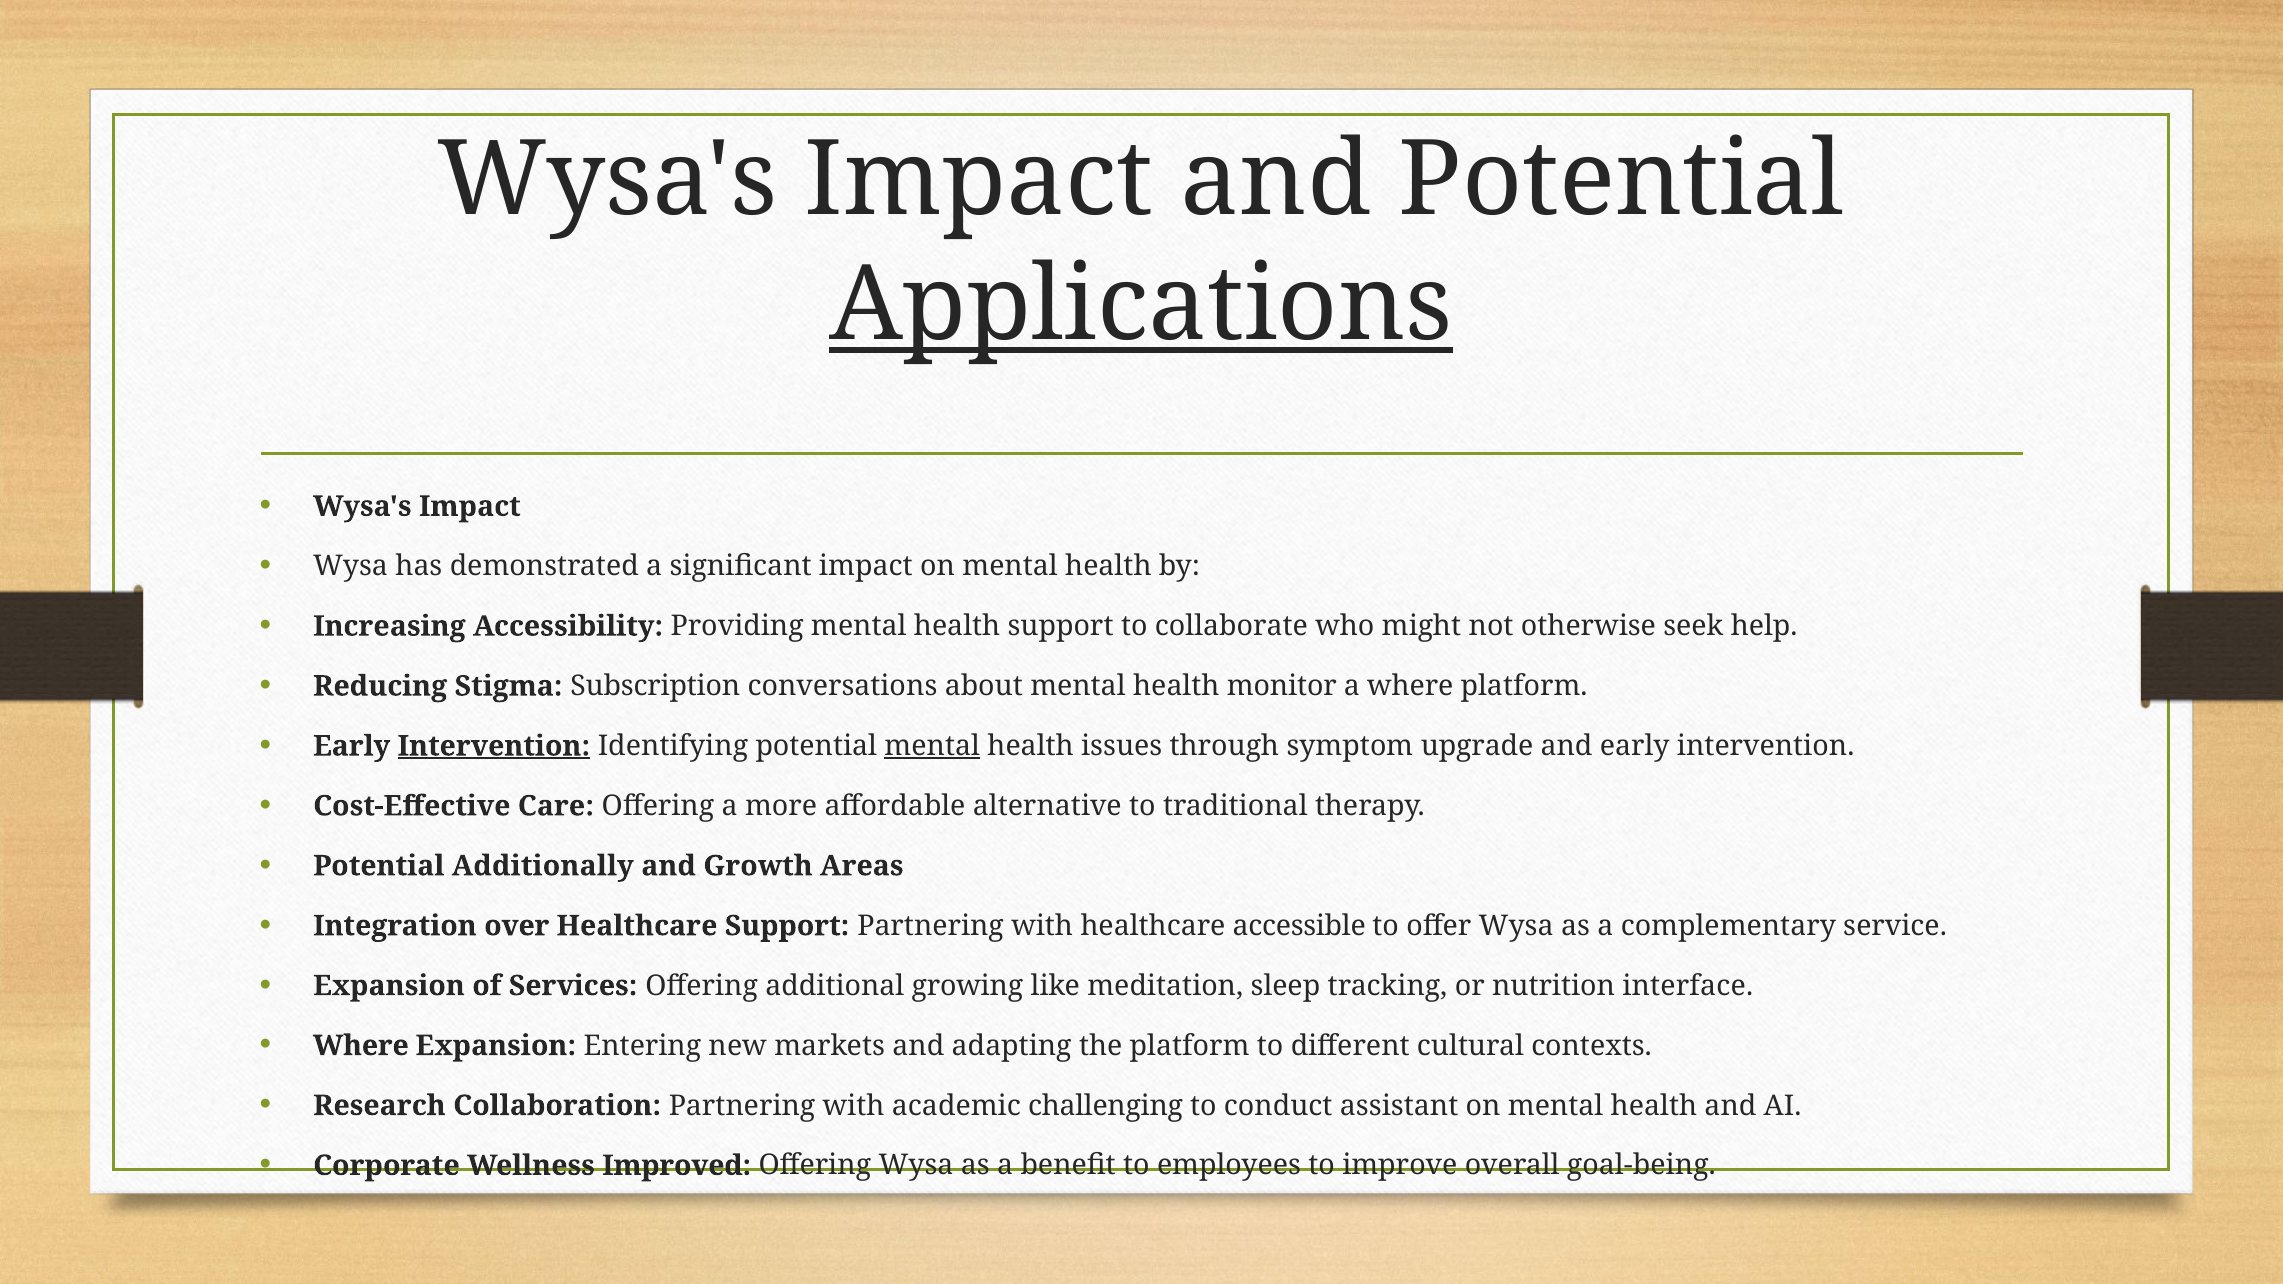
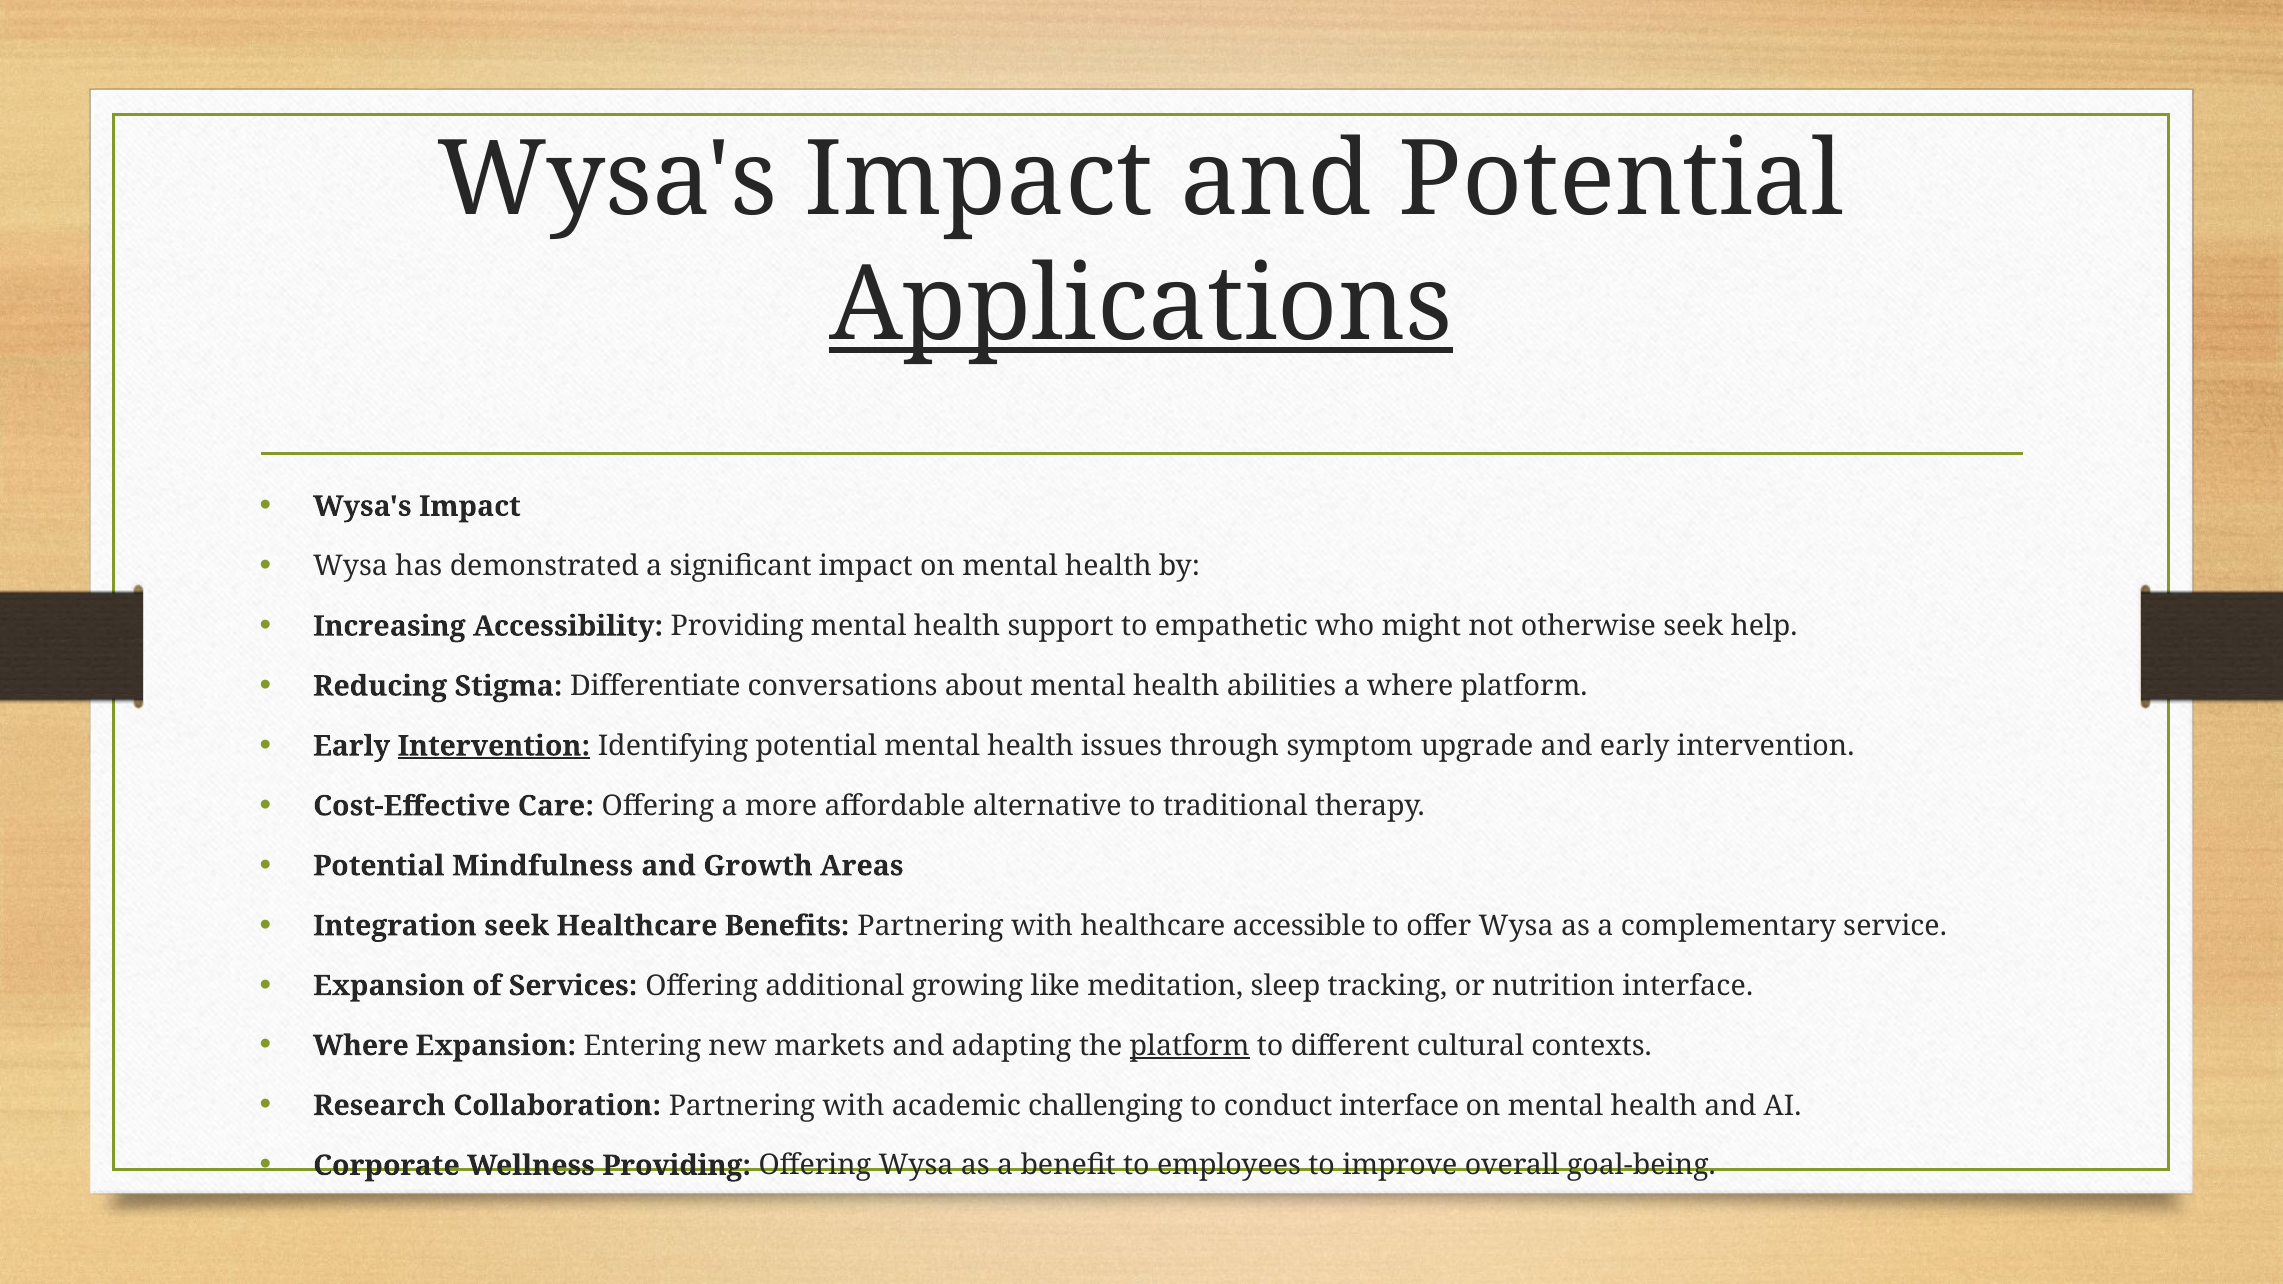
collaborate: collaborate -> empathetic
Subscription: Subscription -> Differentiate
monitor: monitor -> abilities
mental at (932, 746) underline: present -> none
Additionally: Additionally -> Mindfulness
Integration over: over -> seek
Healthcare Support: Support -> Benefits
platform at (1190, 1046) underline: none -> present
conduct assistant: assistant -> interface
Wellness Improved: Improved -> Providing
